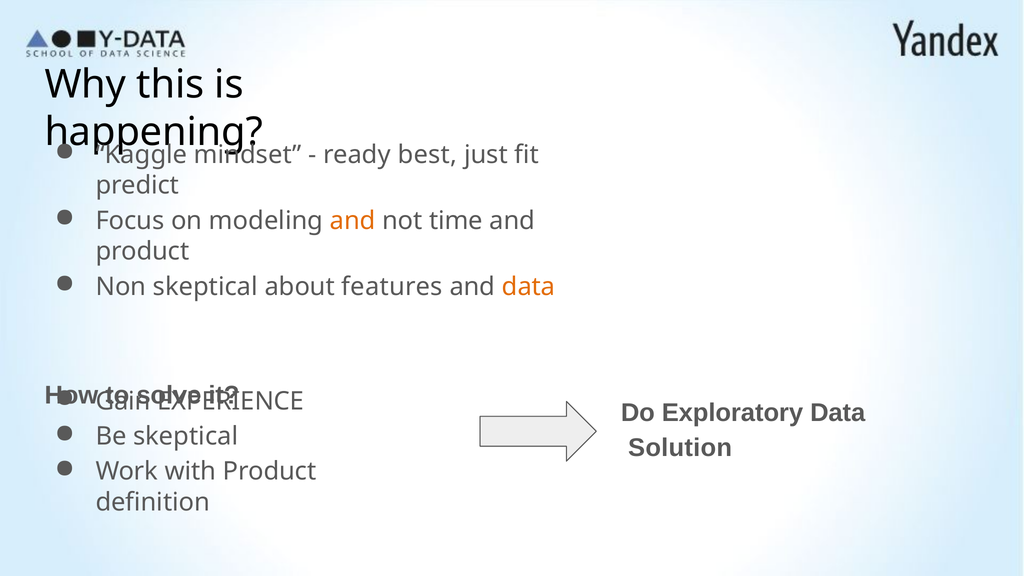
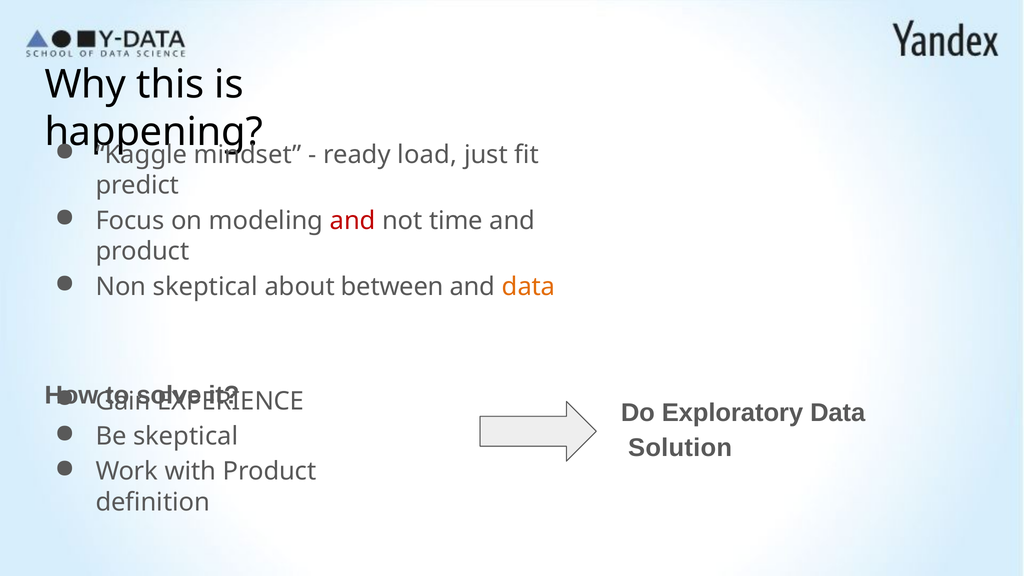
best: best -> load
and at (353, 221) colour: orange -> red
features: features -> between
